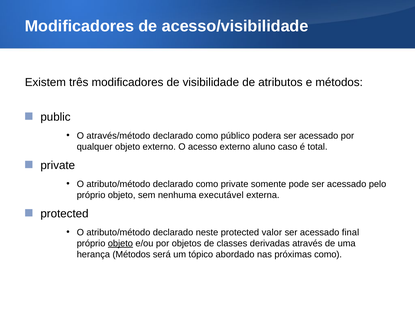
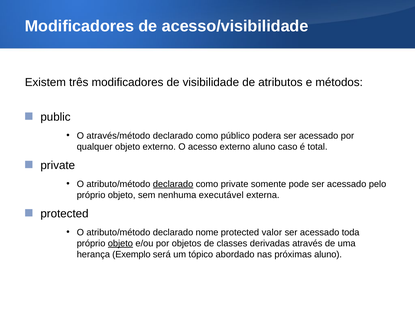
declarado at (173, 184) underline: none -> present
neste: neste -> nome
final: final -> toda
herança Métodos: Métodos -> Exemplo
próximas como: como -> aluno
